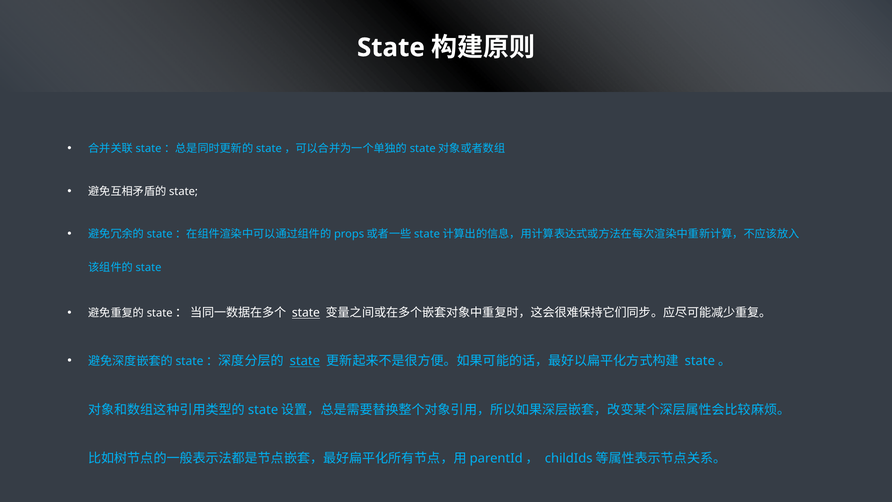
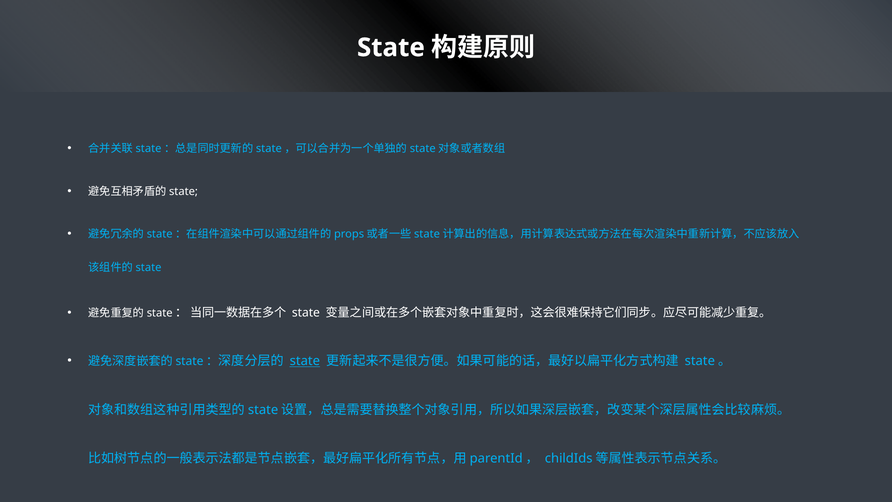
state at (306, 313) underline: present -> none
